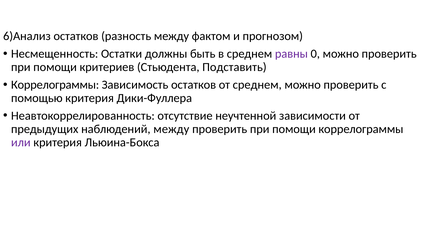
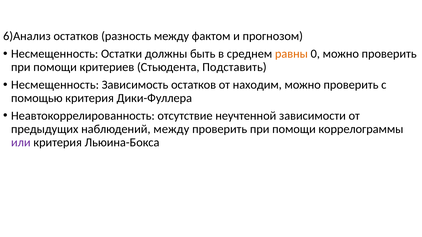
равны colour: purple -> orange
Коррелограммы at (55, 85): Коррелограммы -> Несмещенность
от среднем: среднем -> находим
